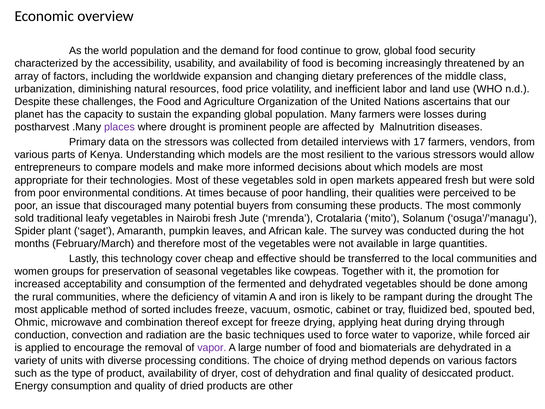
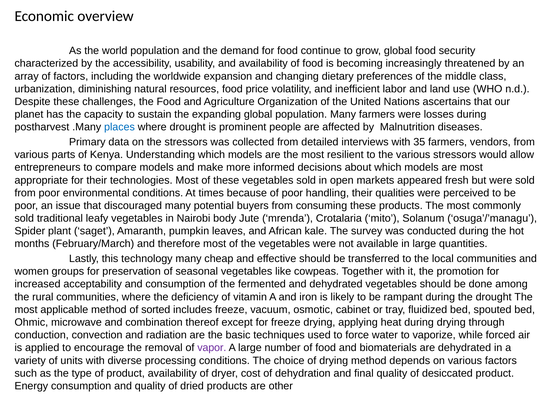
places colour: purple -> blue
17: 17 -> 35
Nairobi fresh: fresh -> body
technology cover: cover -> many
